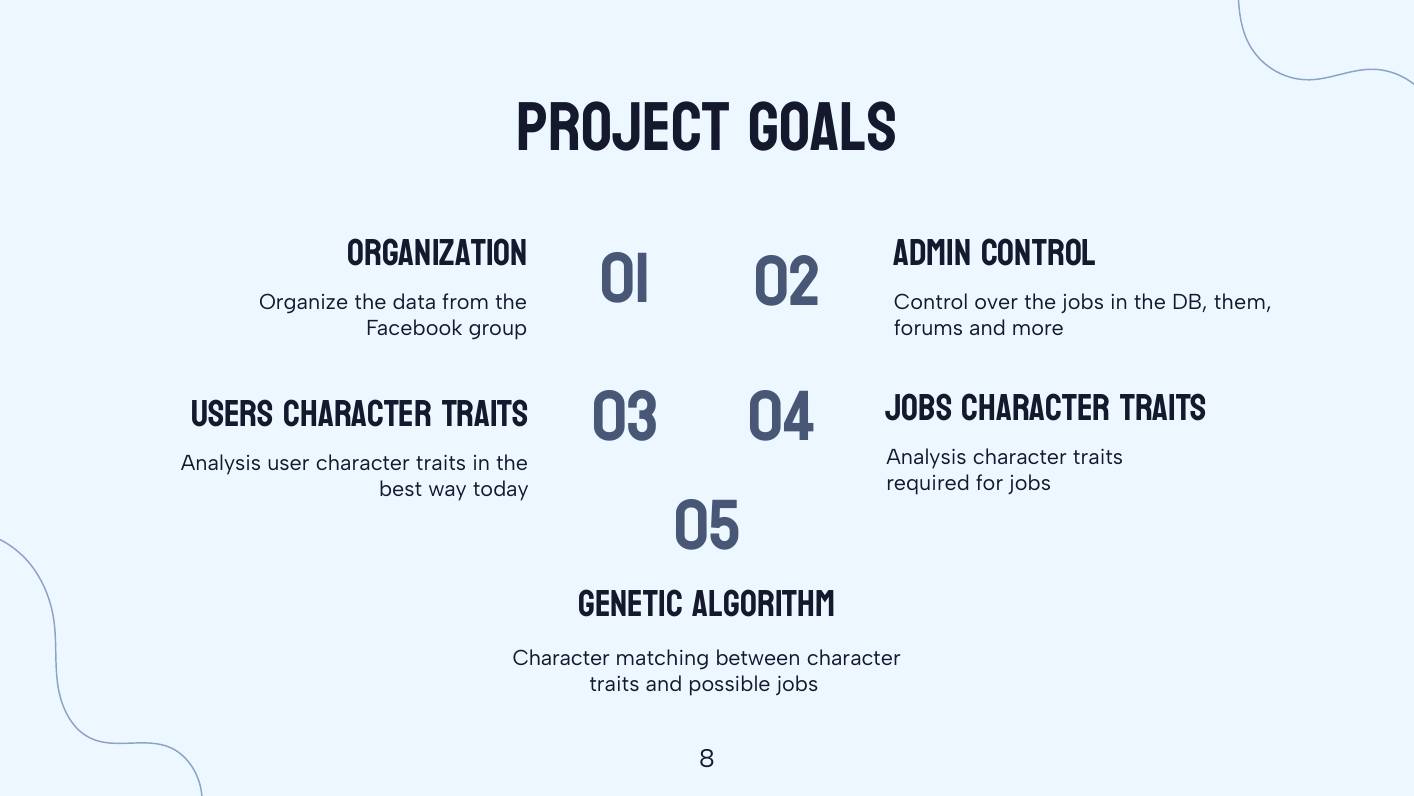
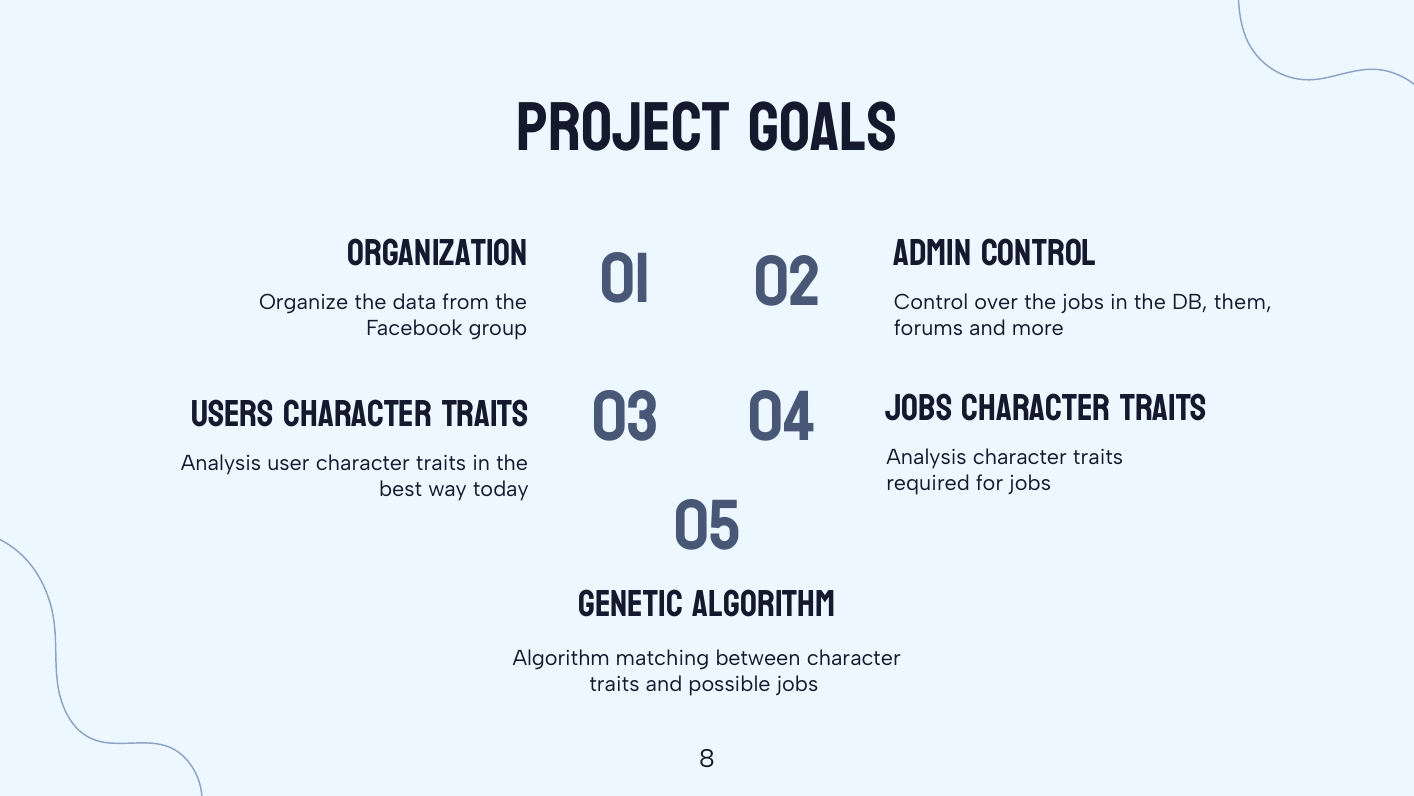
Character at (561, 658): Character -> Algorithm
